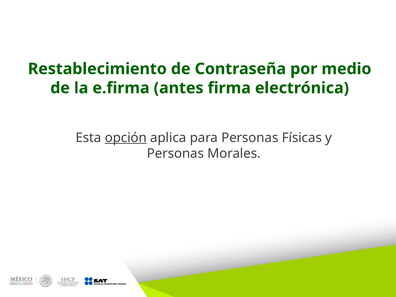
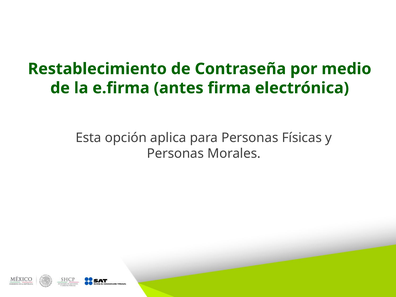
opción underline: present -> none
